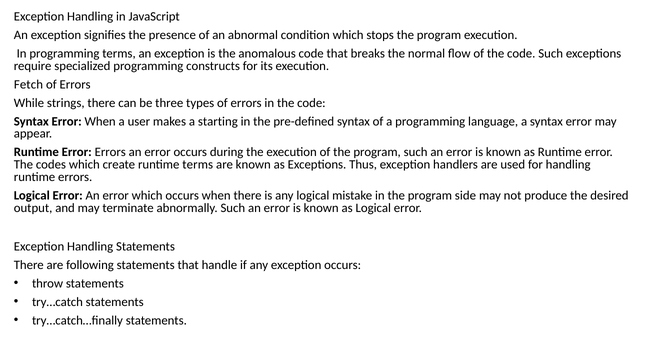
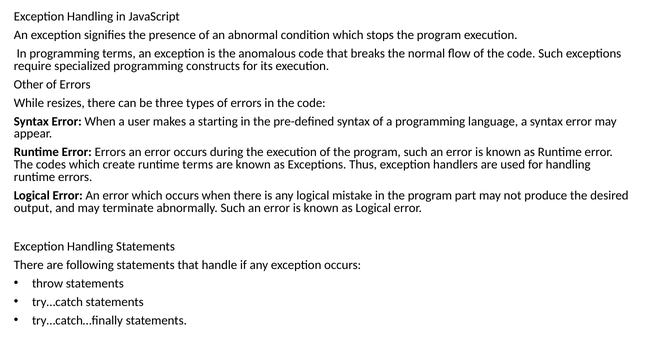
Fetch: Fetch -> Other
strings: strings -> resizes
side: side -> part
